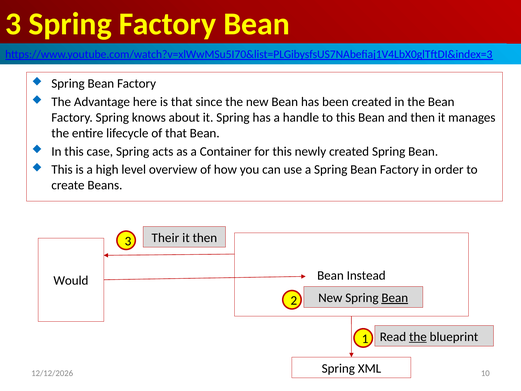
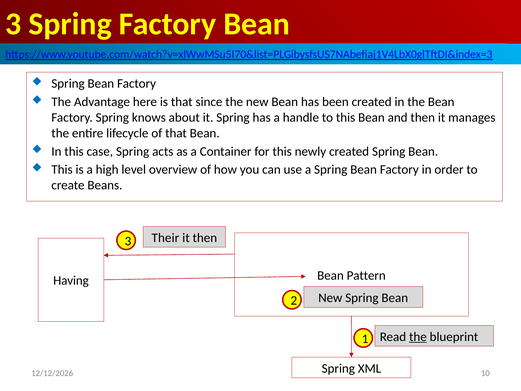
Would: Would -> Having
Instead: Instead -> Pattern
Bean at (395, 298) underline: present -> none
